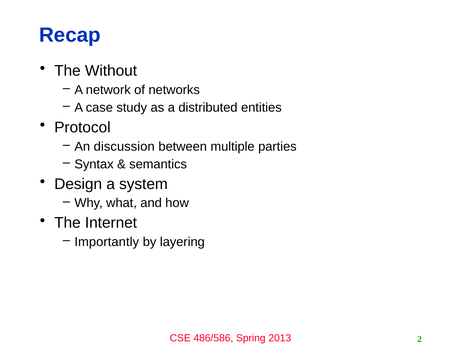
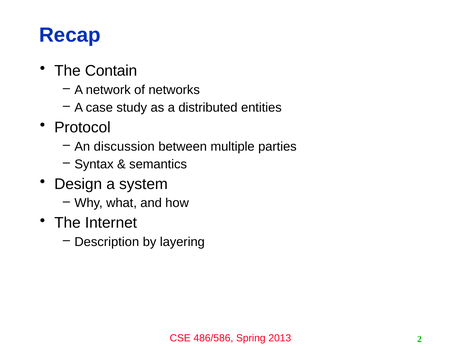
Without: Without -> Contain
Importantly: Importantly -> Description
